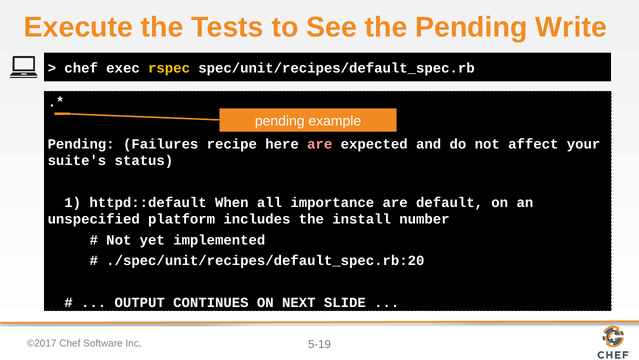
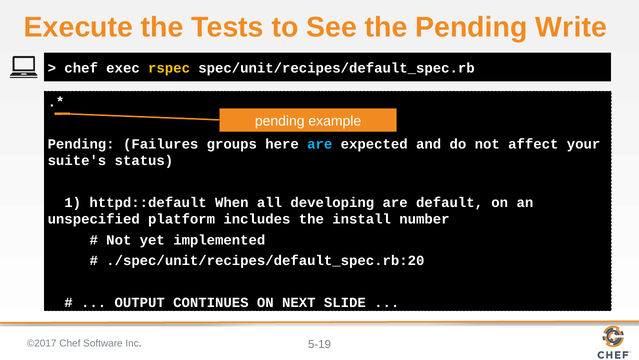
recipe: recipe -> groups
are at (320, 144) colour: pink -> light blue
importance: importance -> developing
